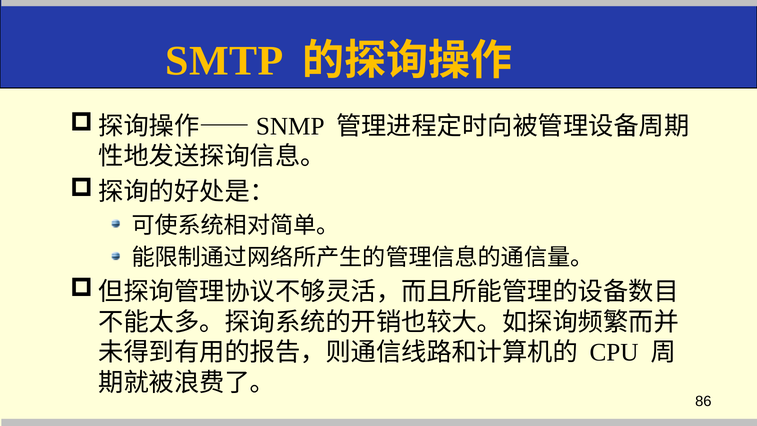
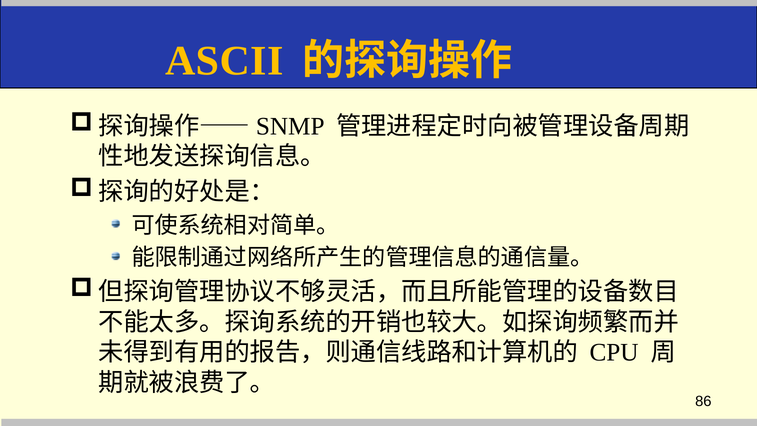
SMTP: SMTP -> ASCII
